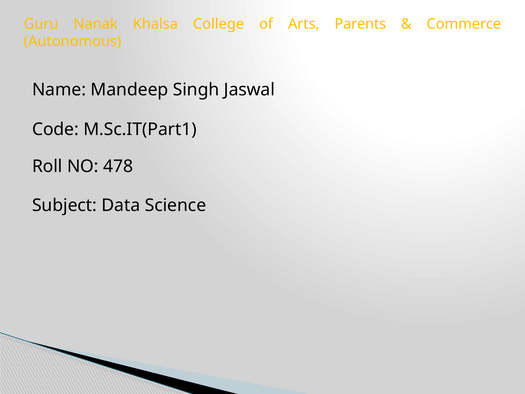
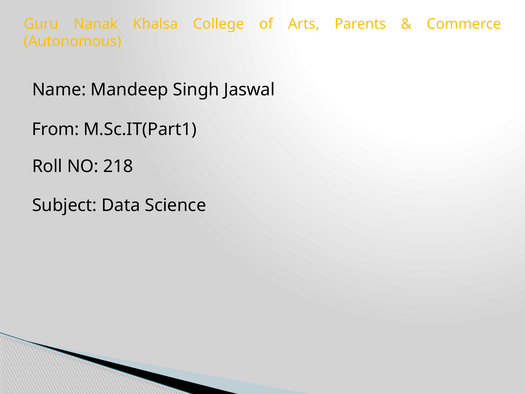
Code: Code -> From
478: 478 -> 218
